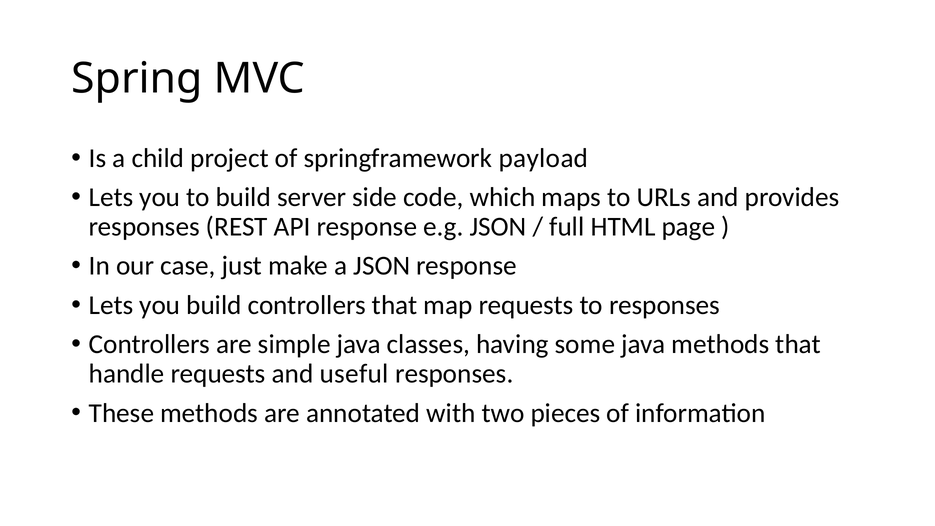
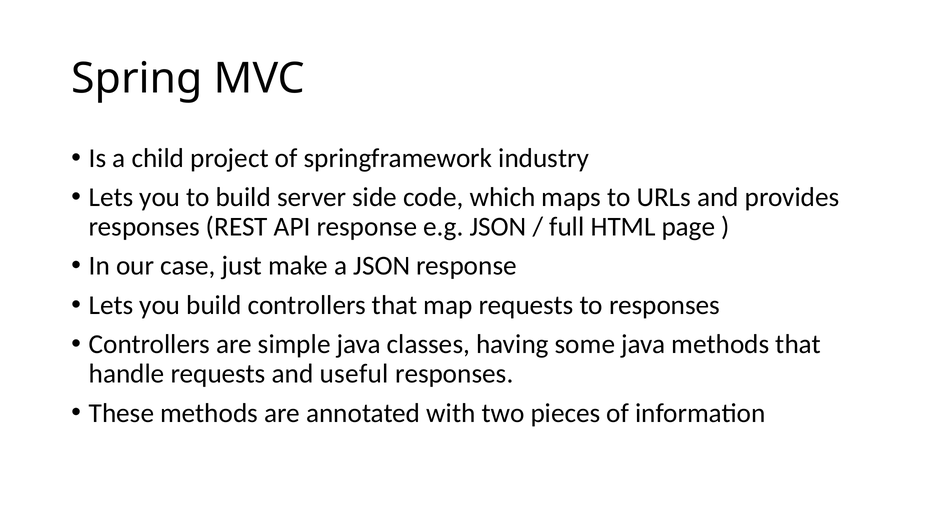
payload: payload -> industry
